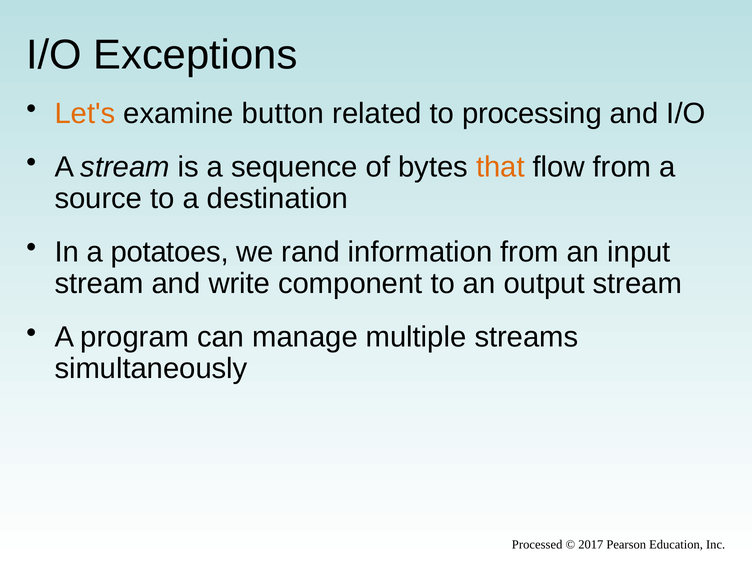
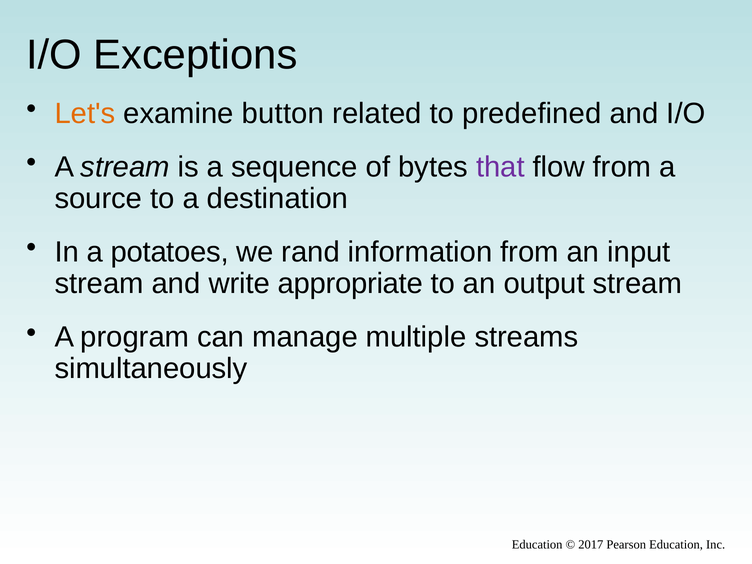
processing: processing -> predefined
that colour: orange -> purple
component: component -> appropriate
Processed at (537, 545): Processed -> Education
